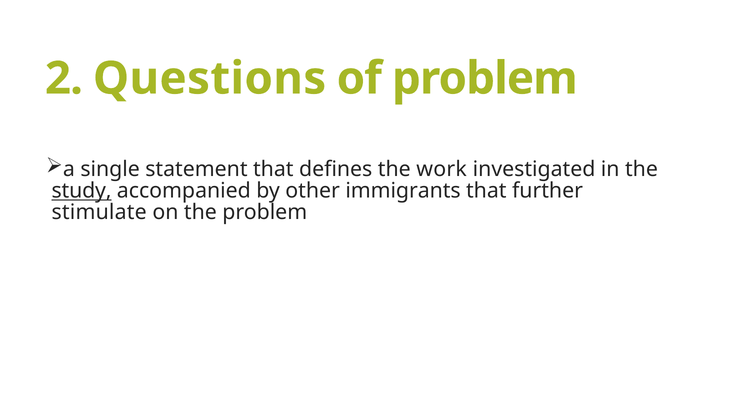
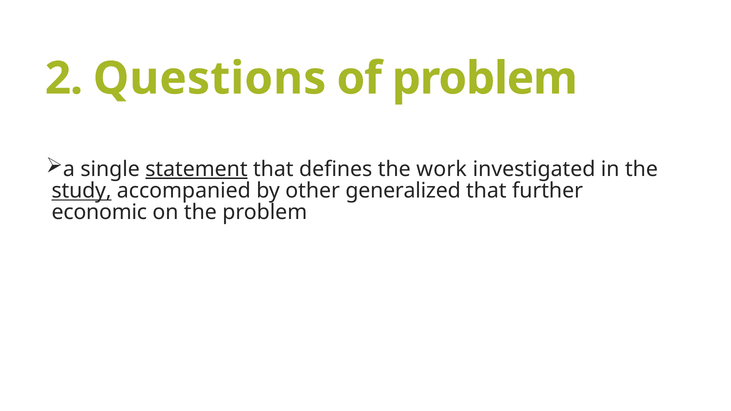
statement underline: none -> present
immigrants: immigrants -> generalized
stimulate: stimulate -> economic
